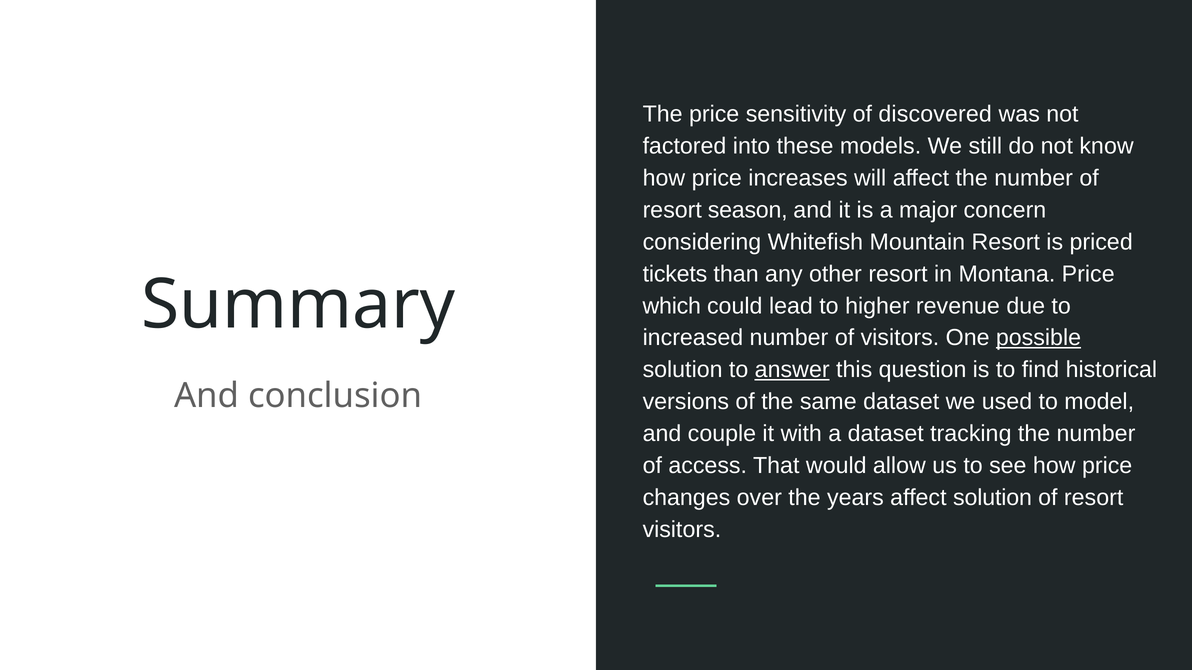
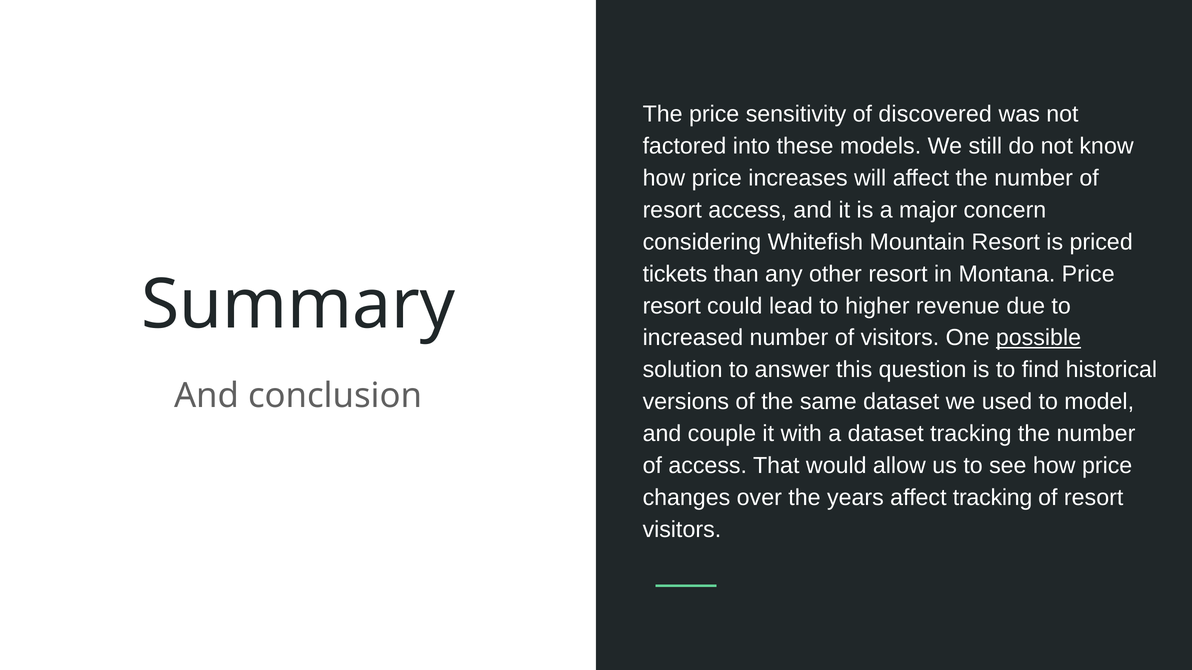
resort season: season -> access
which at (672, 306): which -> resort
answer underline: present -> none
affect solution: solution -> tracking
